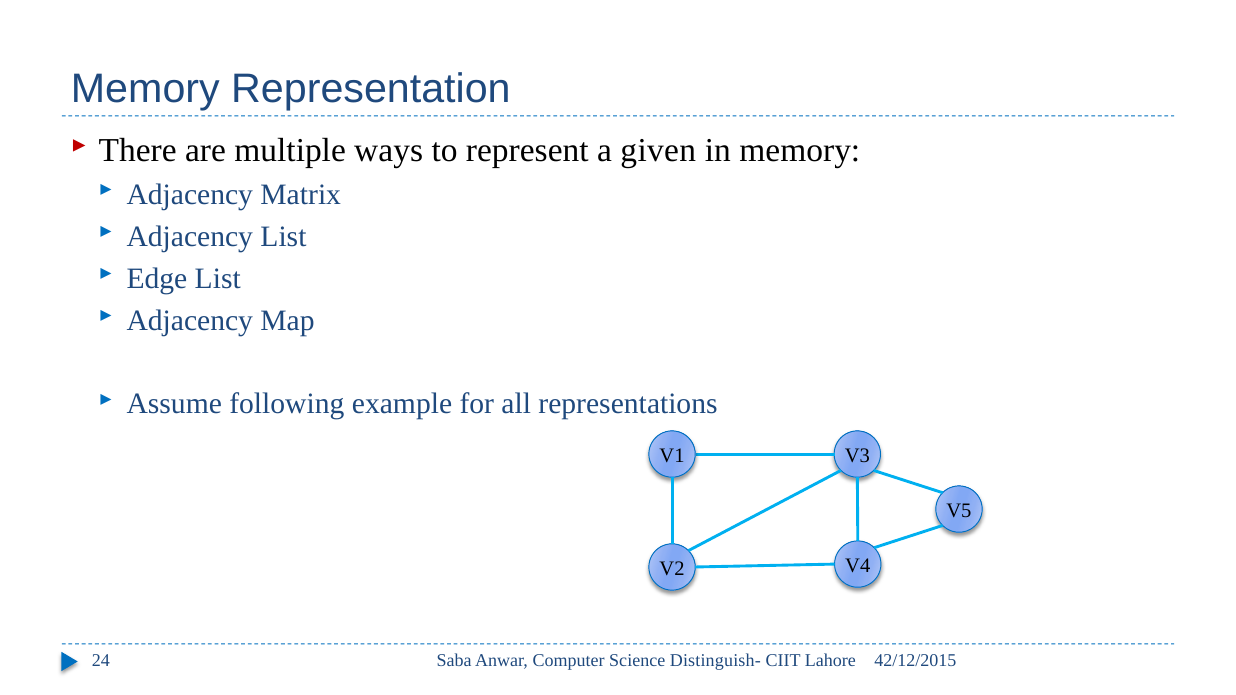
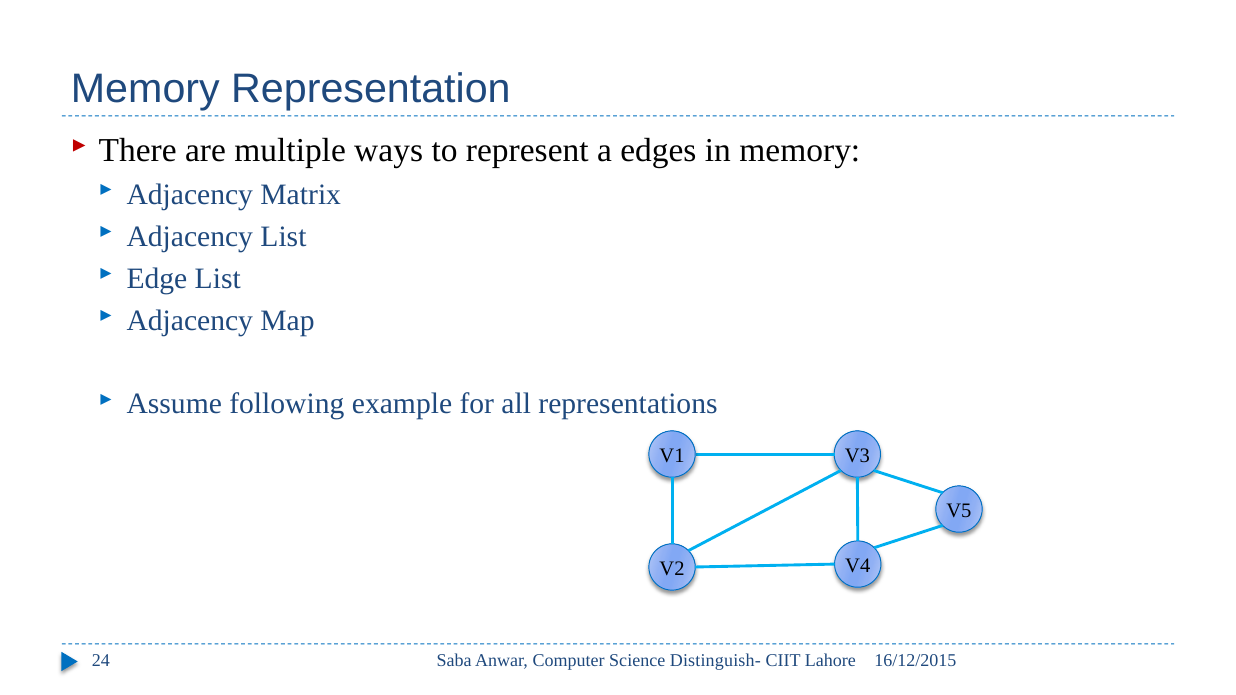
given: given -> edges
42/12/2015: 42/12/2015 -> 16/12/2015
